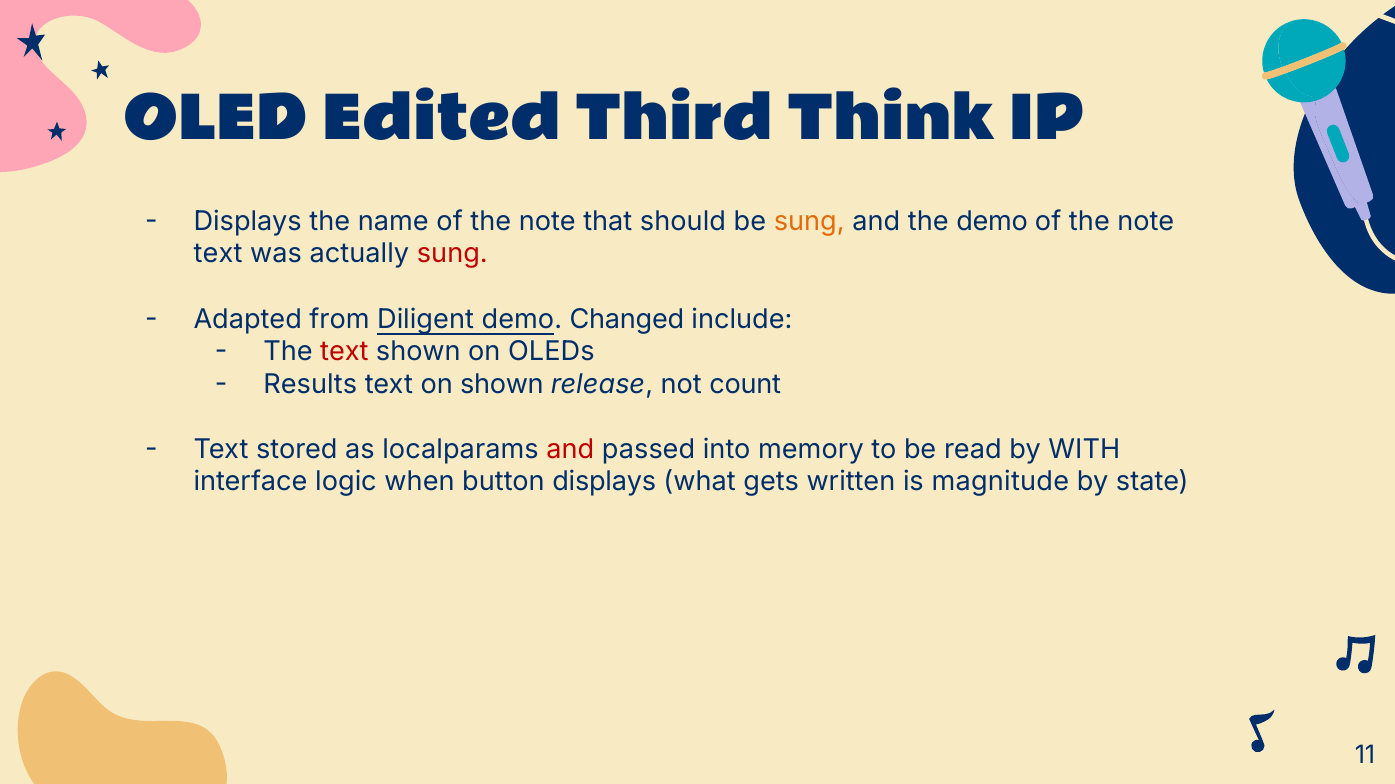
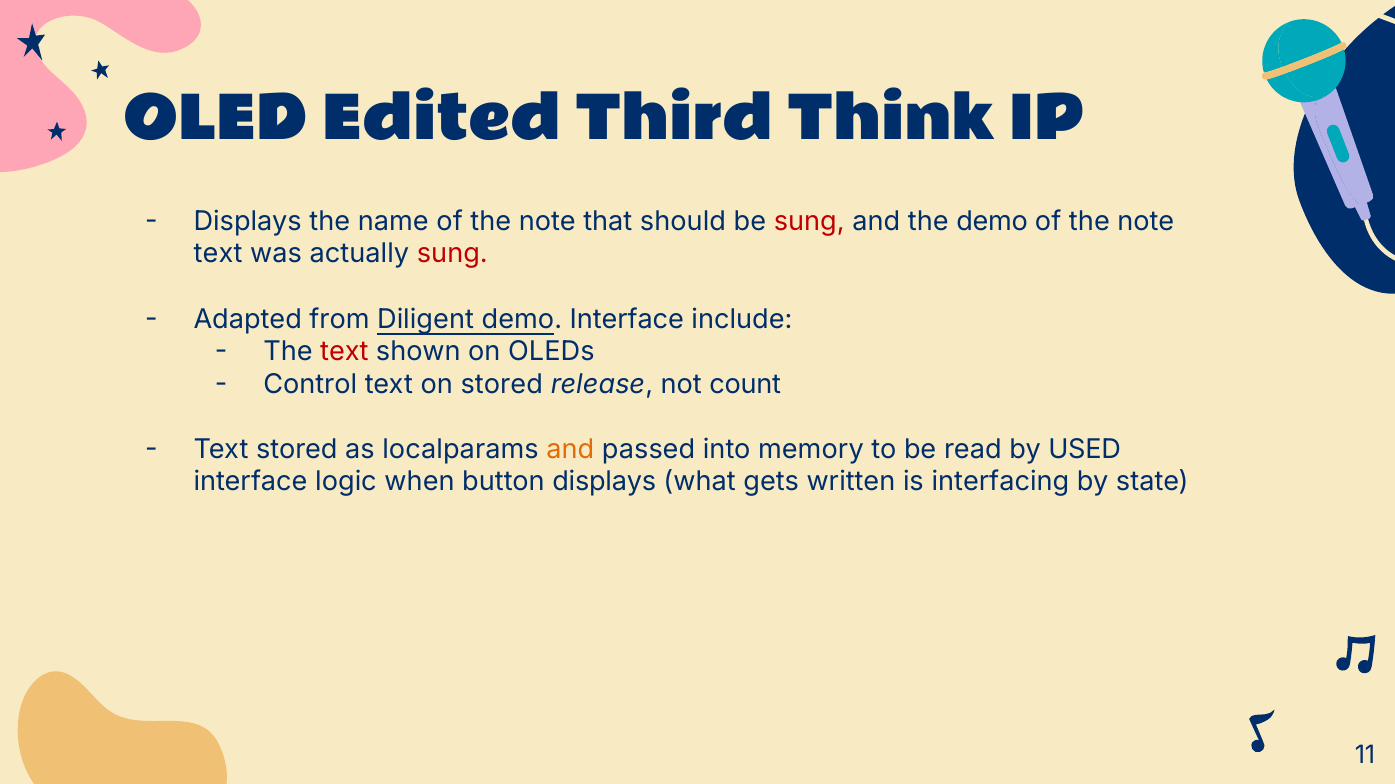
sung at (809, 222) colour: orange -> red
demo Changed: Changed -> Interface
Results: Results -> Control
on shown: shown -> stored
and at (570, 450) colour: red -> orange
WITH: WITH -> USED
magnitude: magnitude -> interfacing
